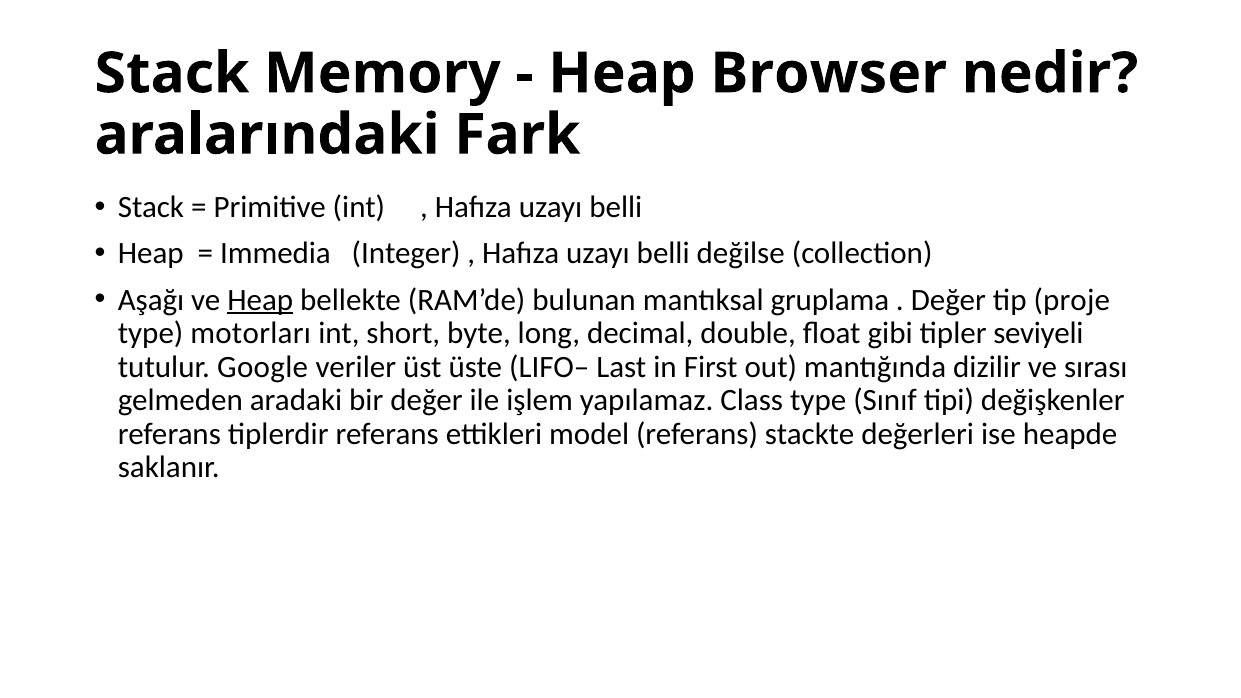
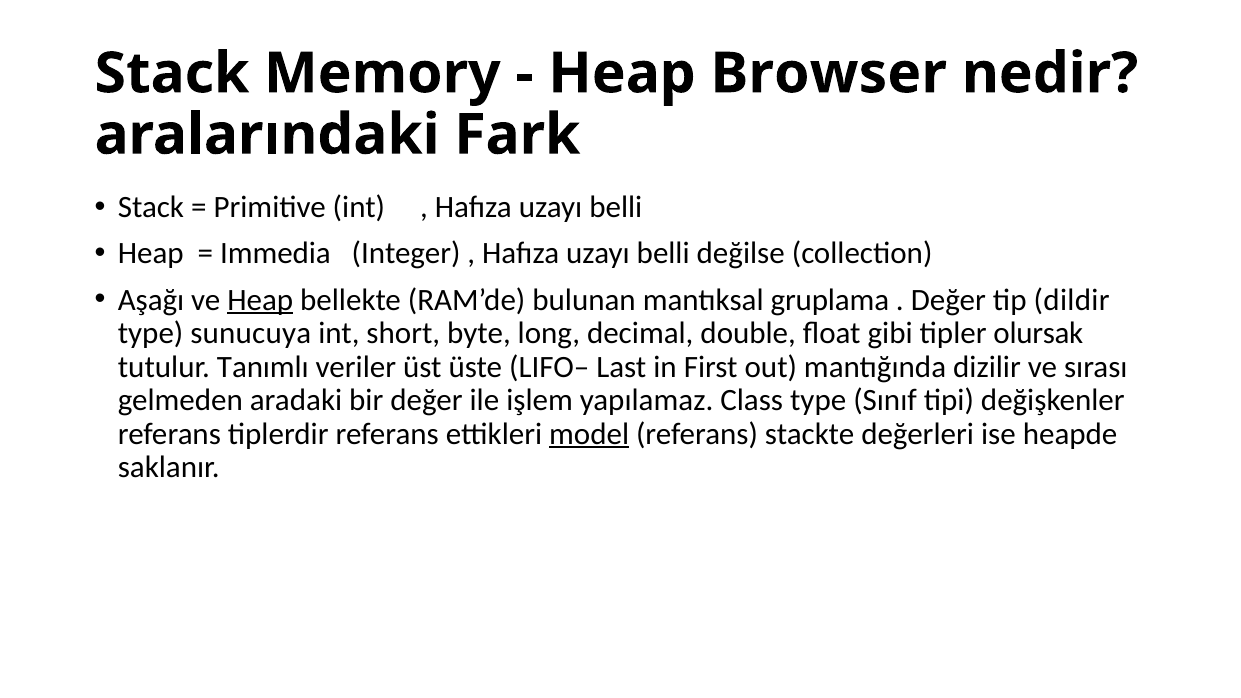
proje: proje -> dildir
motorları: motorları -> sunucuya
seviyeli: seviyeli -> olursak
Google: Google -> Tanımlı
model underline: none -> present
